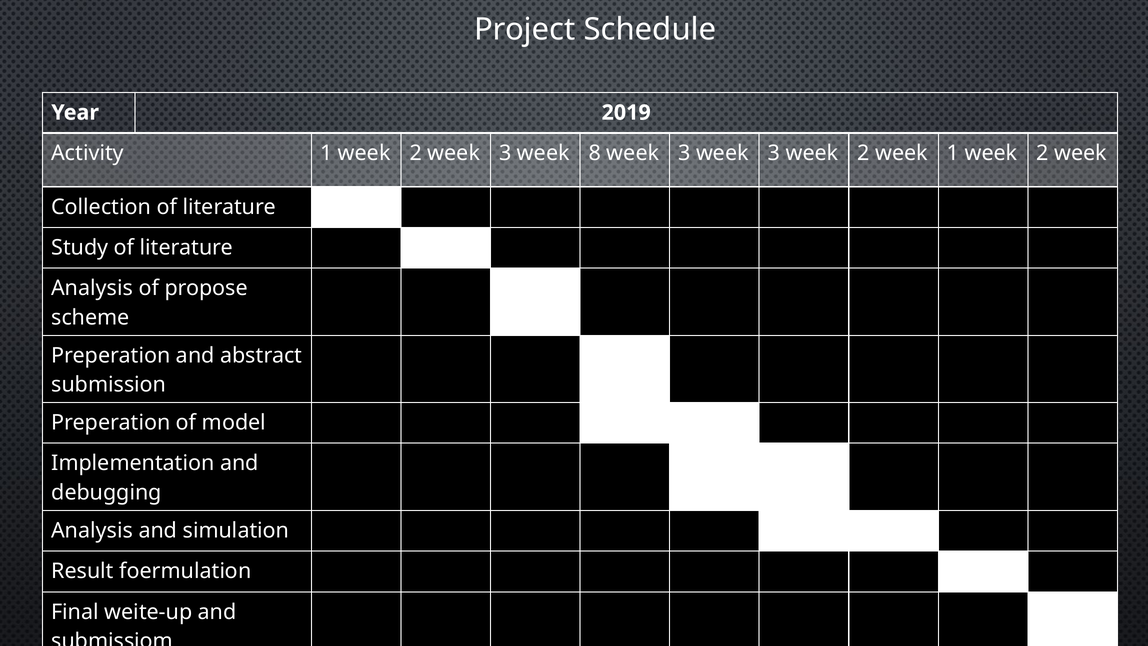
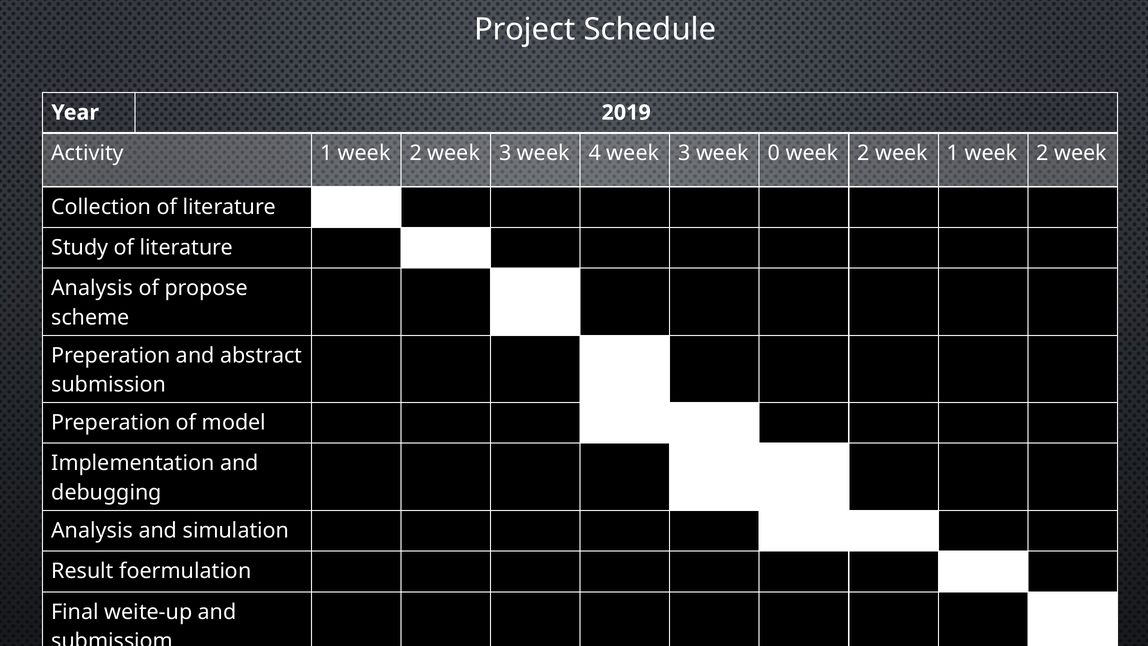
8: 8 -> 4
3 week 3: 3 -> 0
